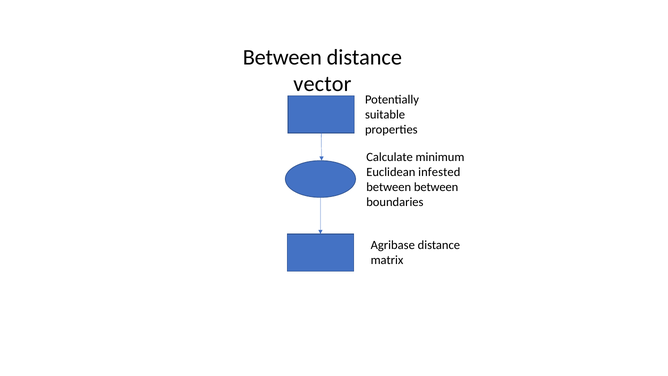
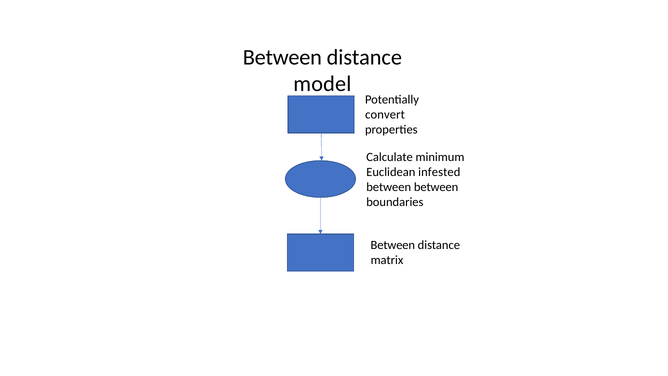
vector: vector -> model
suitable: suitable -> convert
Agribase at (393, 245): Agribase -> Between
